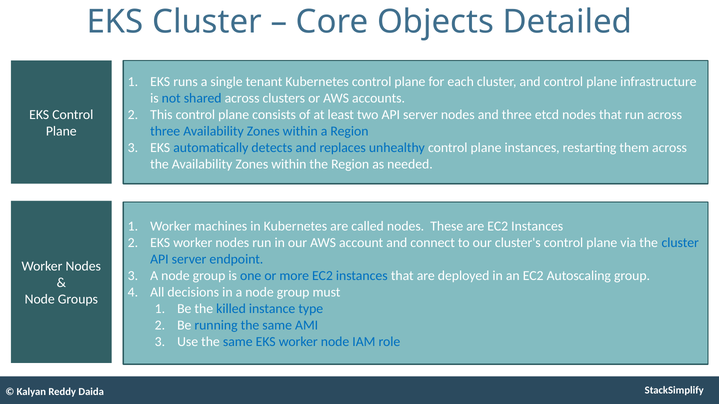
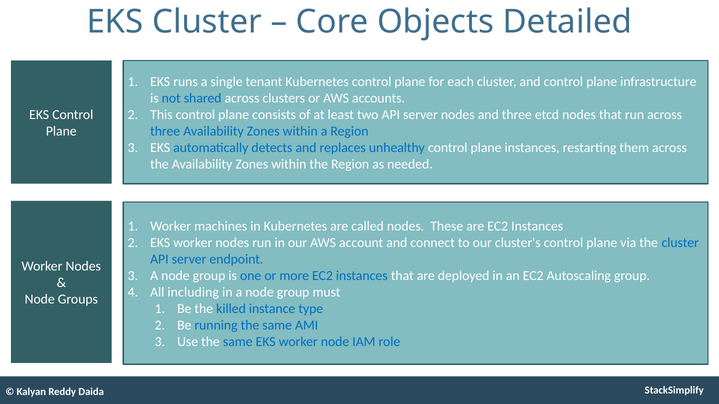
decisions: decisions -> including
